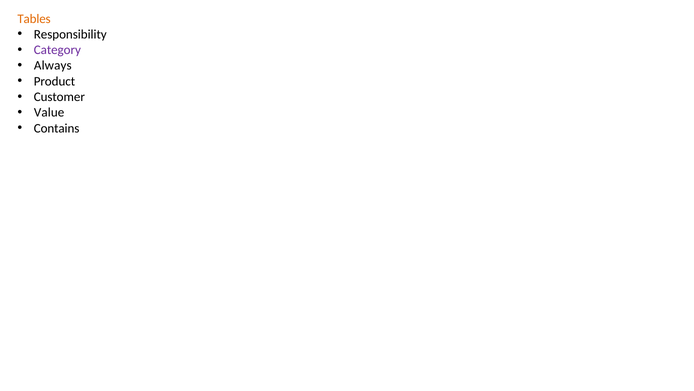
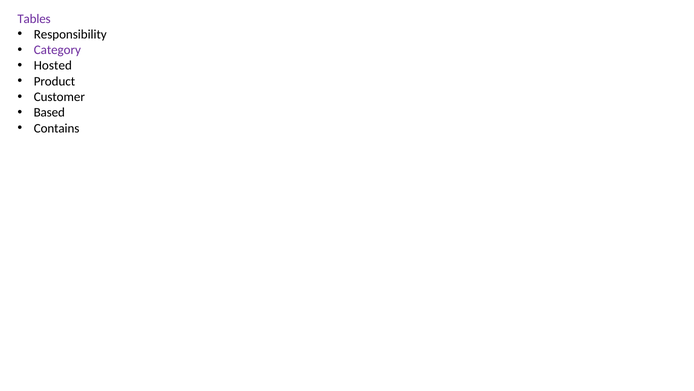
Tables colour: orange -> purple
Always: Always -> Hosted
Value: Value -> Based
